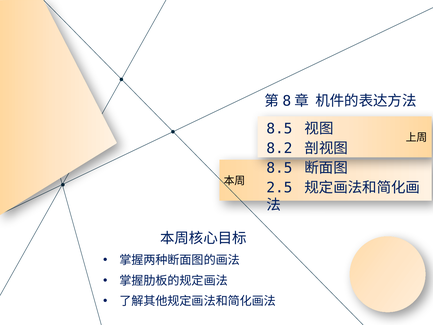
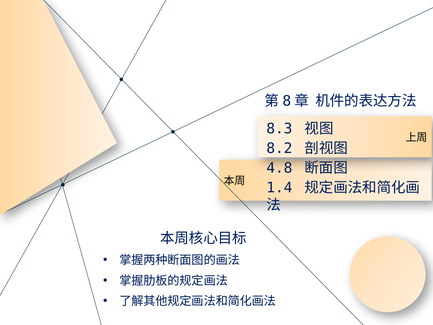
8.5 at (279, 129): 8.5 -> 8.3
8.5 at (279, 168): 8.5 -> 4.8
2.5: 2.5 -> 1.4
